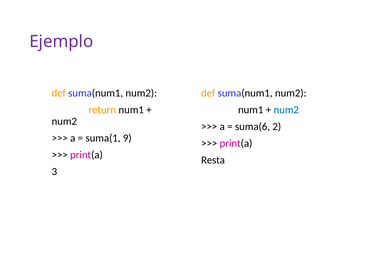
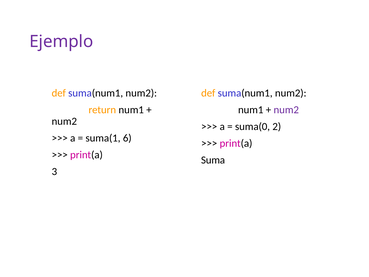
num2 at (286, 110) colour: blue -> purple
suma(6: suma(6 -> suma(0
9: 9 -> 6
Resta: Resta -> Suma
